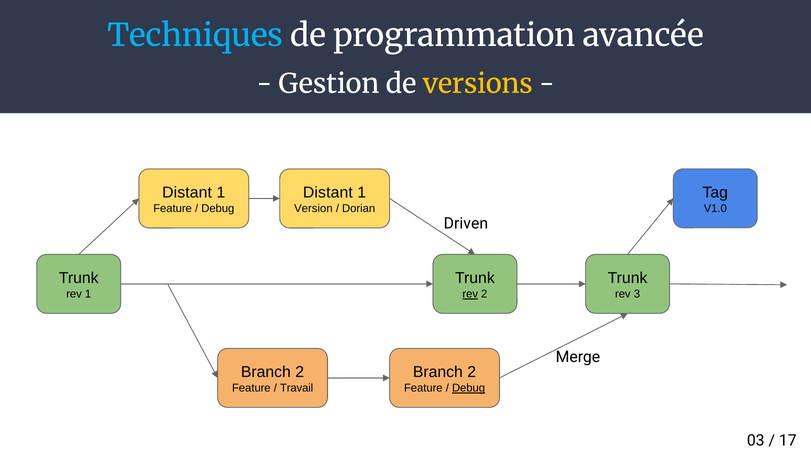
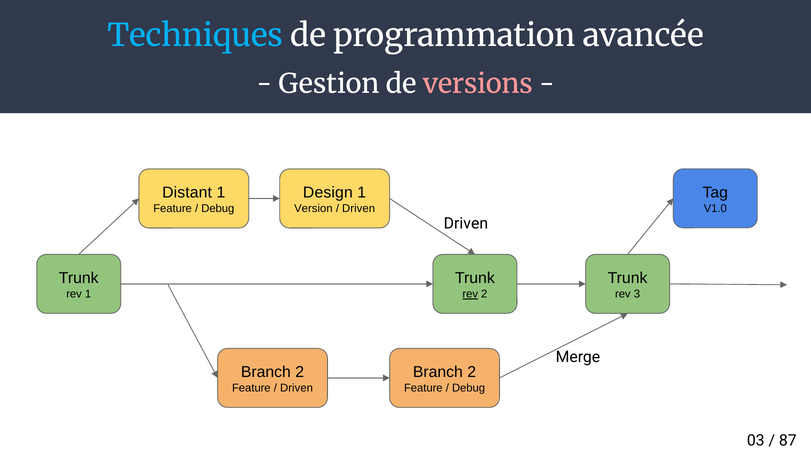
versions colour: yellow -> pink
Distant at (328, 193): Distant -> Design
Dorian at (359, 209): Dorian -> Driven
Travail at (297, 388): Travail -> Driven
Debug at (469, 388) underline: present -> none
17: 17 -> 87
